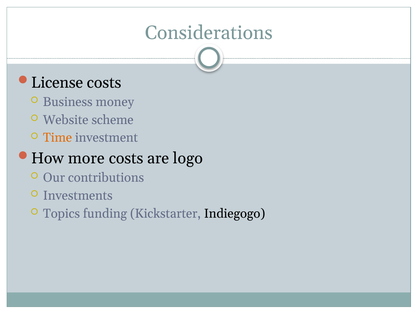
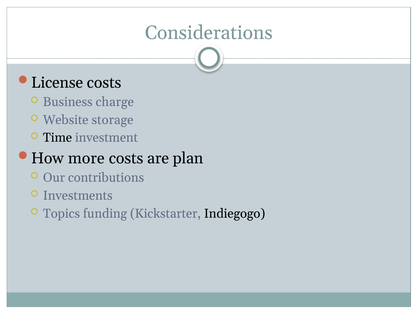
money: money -> charge
scheme: scheme -> storage
Time colour: orange -> black
logo: logo -> plan
